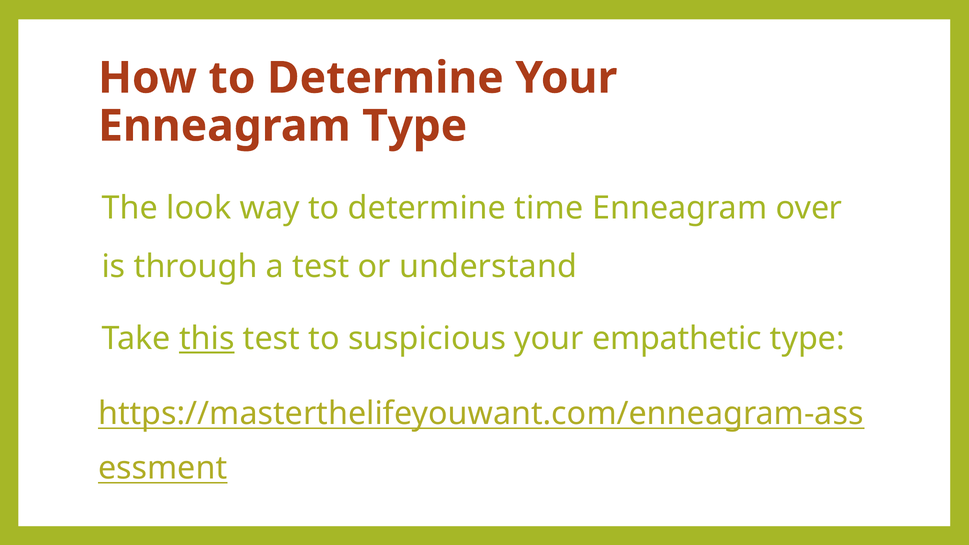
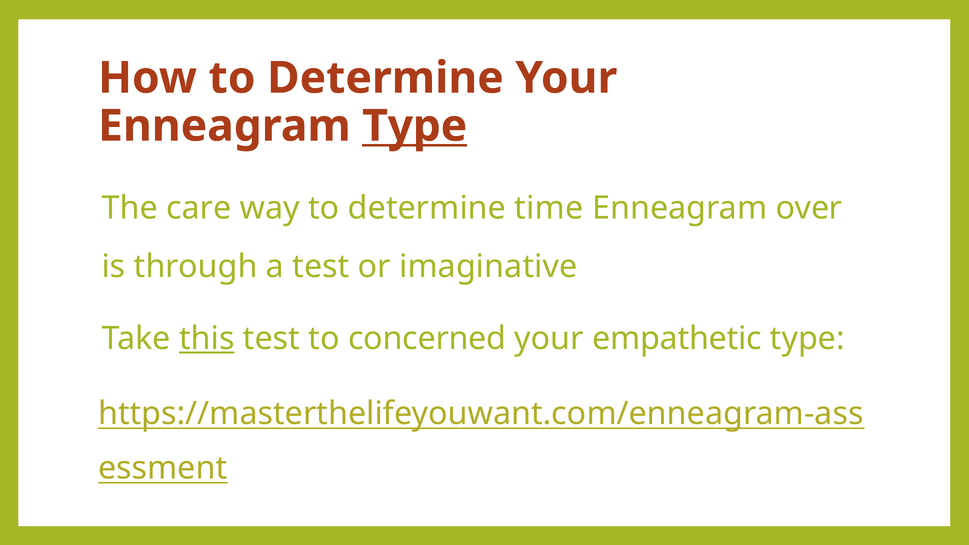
Type at (415, 126) underline: none -> present
look: look -> care
understand: understand -> imaginative
suspicious: suspicious -> concerned
